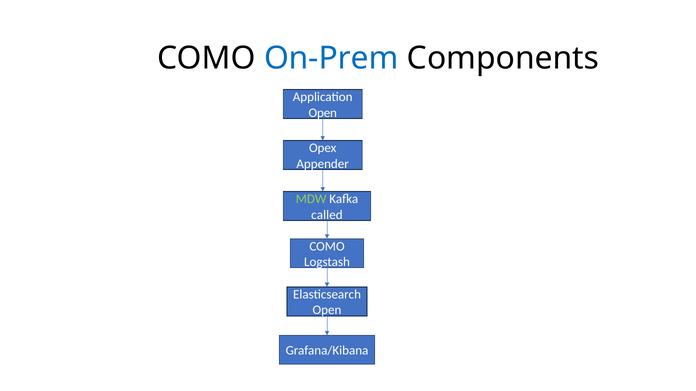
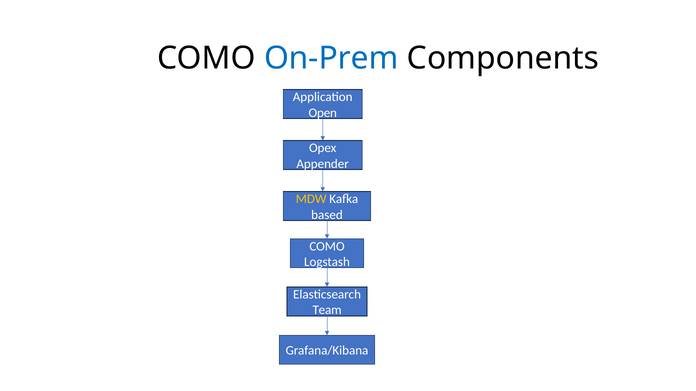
MDW colour: light green -> yellow
called: called -> based
Open at (327, 311): Open -> Team
